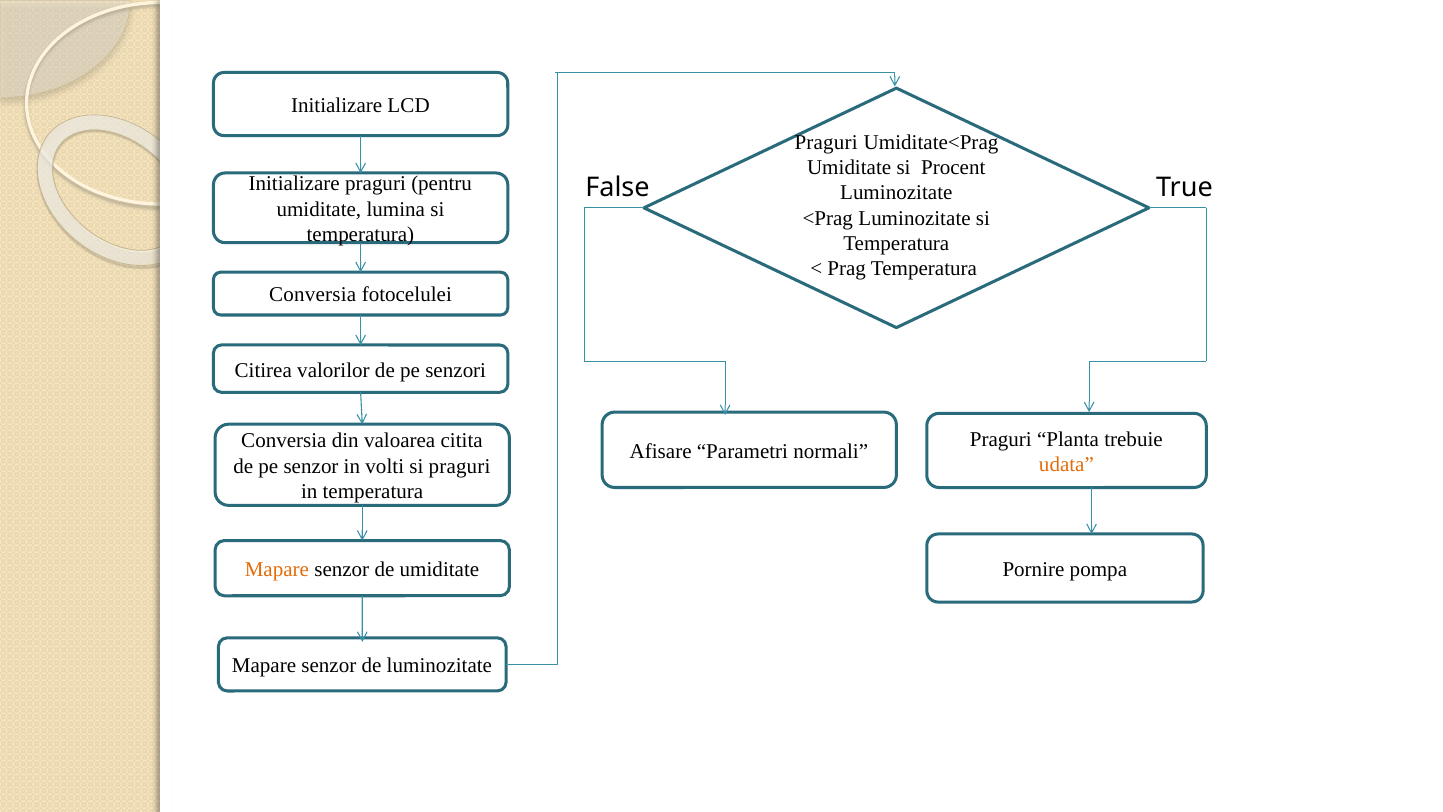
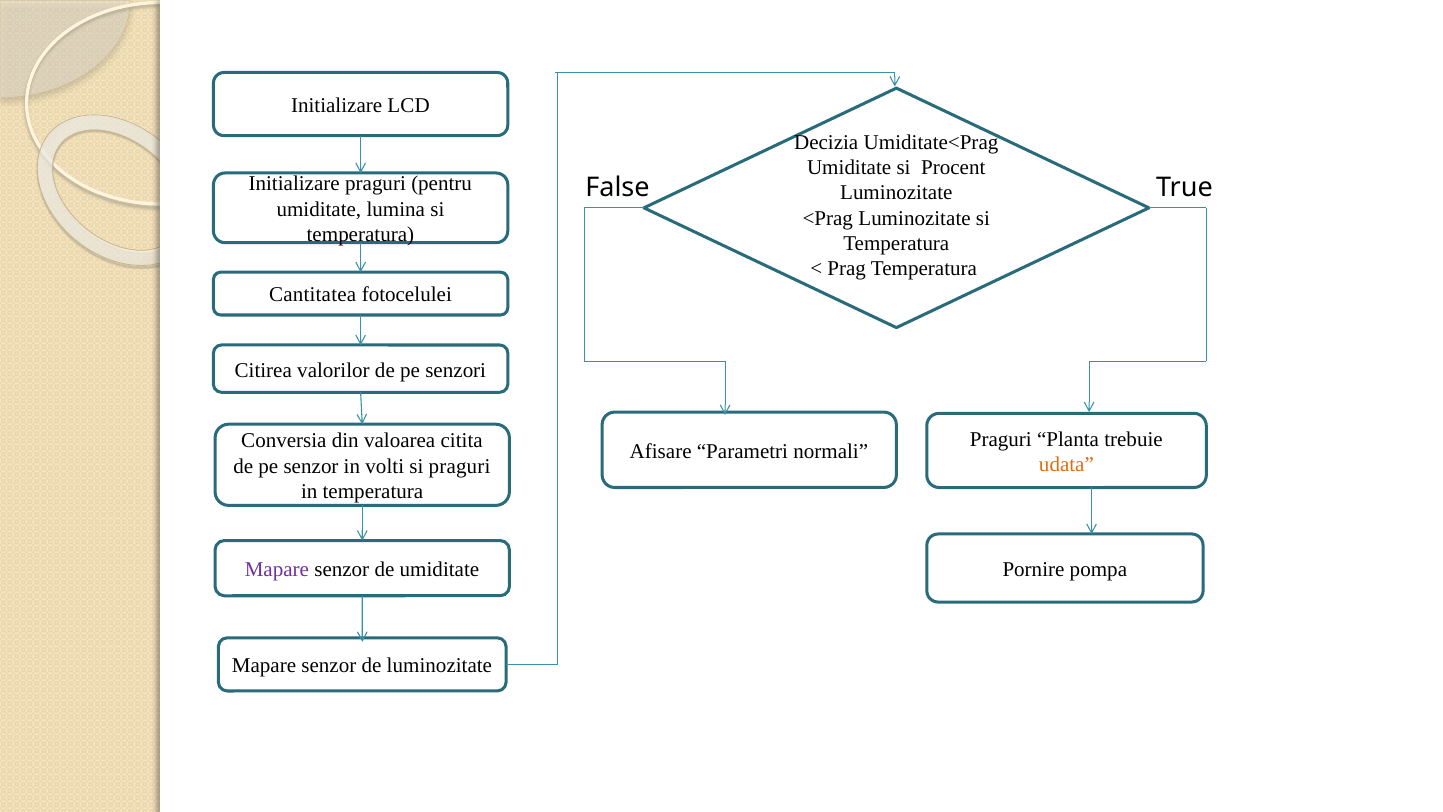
Praguri at (826, 142): Praguri -> Decizia
Conversia at (313, 295): Conversia -> Cantitatea
Mapare at (277, 569) colour: orange -> purple
